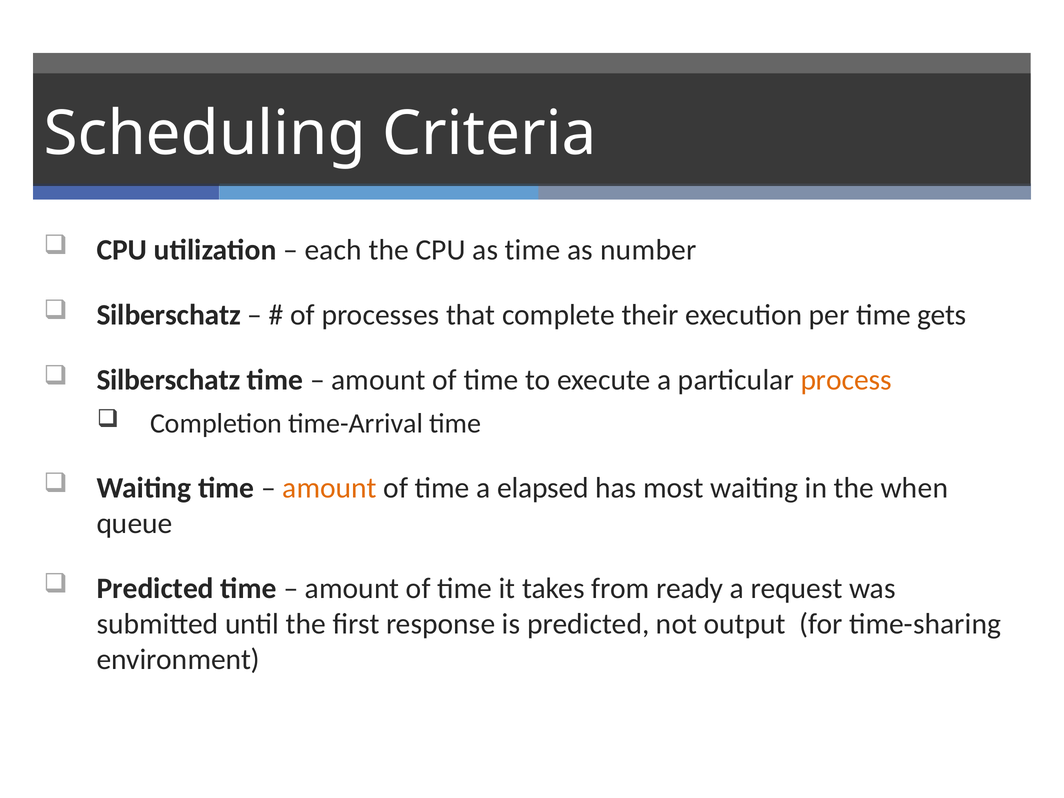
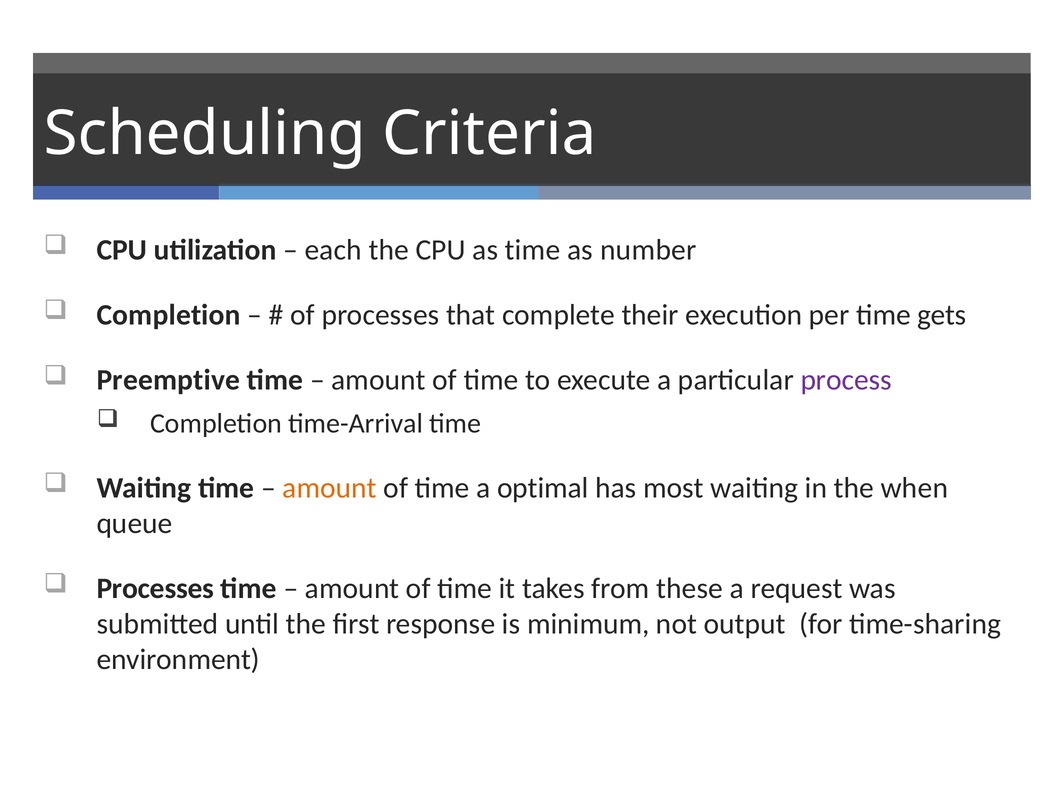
Silberschatz at (169, 315): Silberschatz -> Completion
Silberschatz at (168, 380): Silberschatz -> Preemptive
process colour: orange -> purple
elapsed: elapsed -> optimal
Predicted at (155, 588): Predicted -> Processes
ready: ready -> these
is predicted: predicted -> minimum
